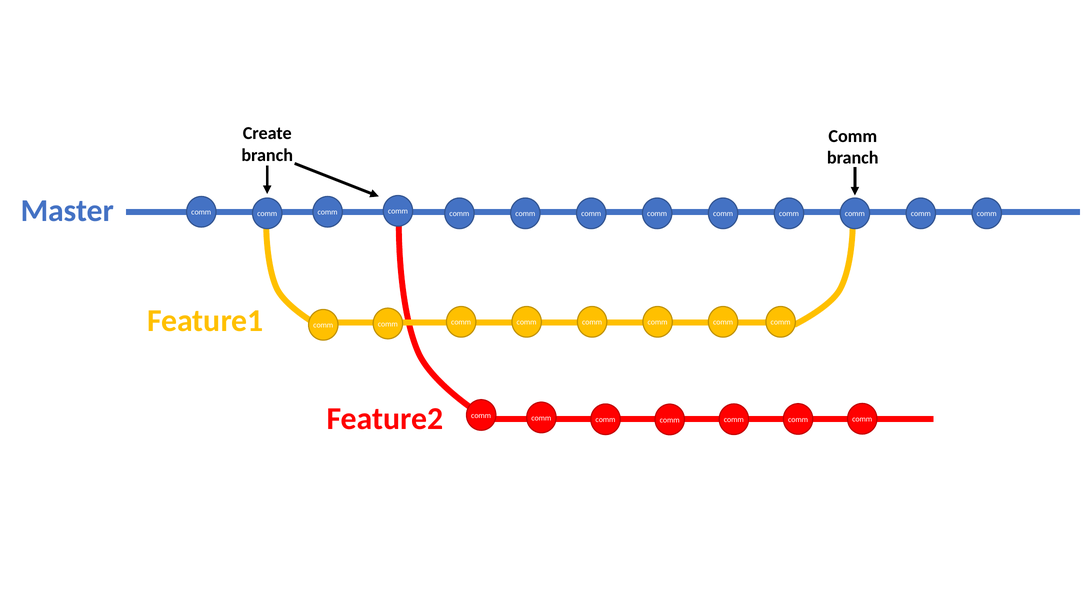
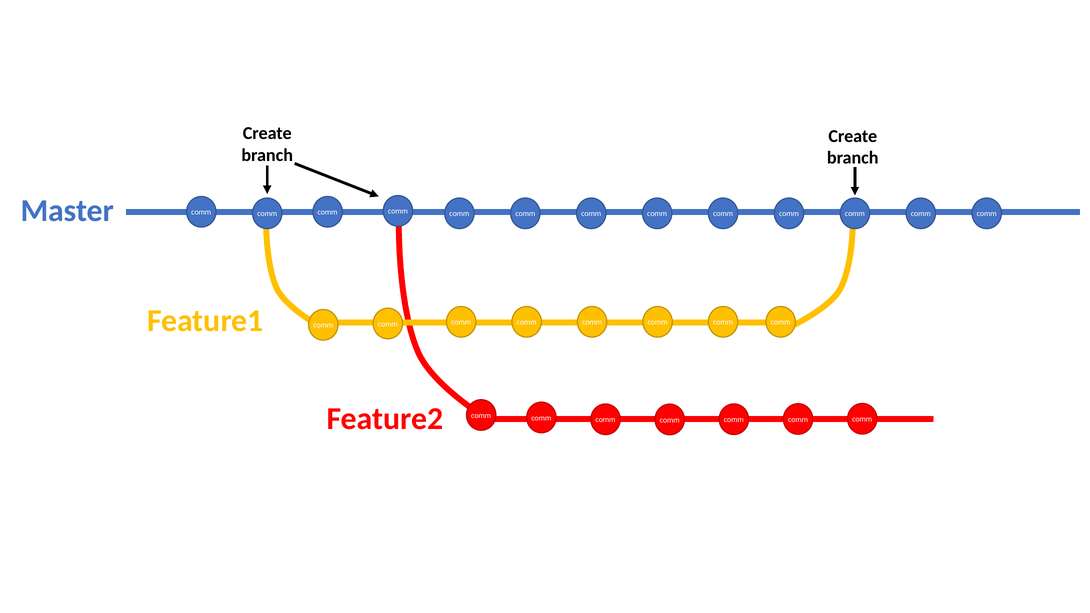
Comm at (853, 136): Comm -> Create
